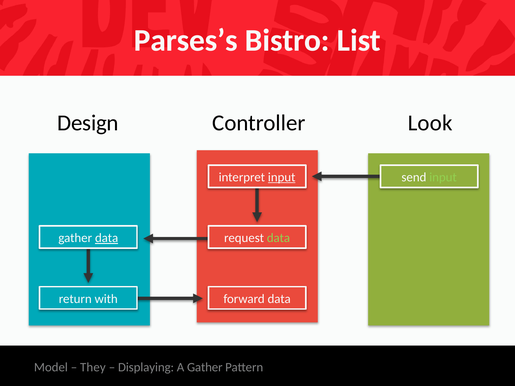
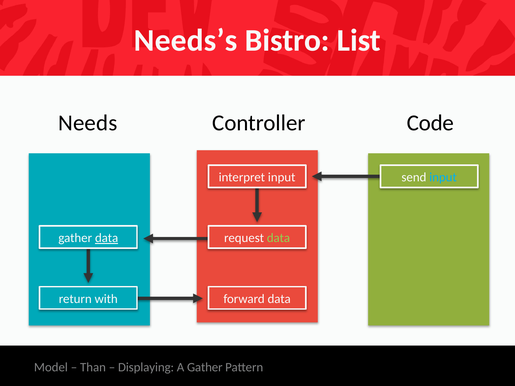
Parses’s: Parses’s -> Needs’s
Design: Design -> Needs
Look: Look -> Code
input at (282, 177) underline: present -> none
input at (443, 177) colour: light green -> light blue
They: They -> Than
